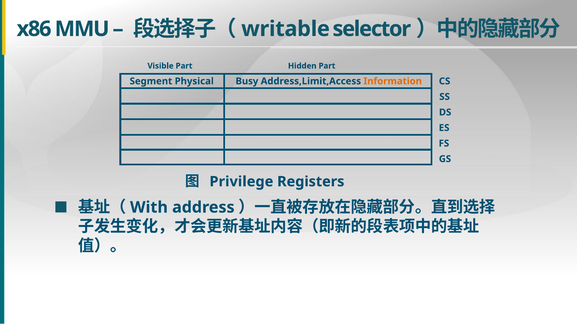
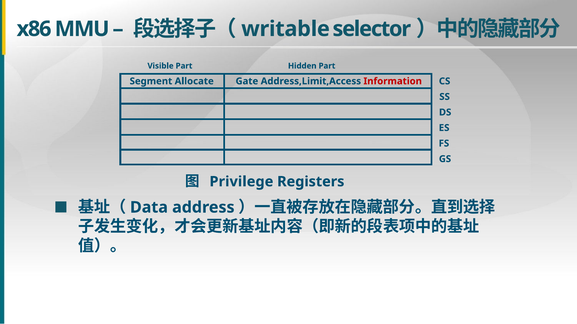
Physical: Physical -> Allocate
Busy: Busy -> Gate
Information colour: orange -> red
With: With -> Data
